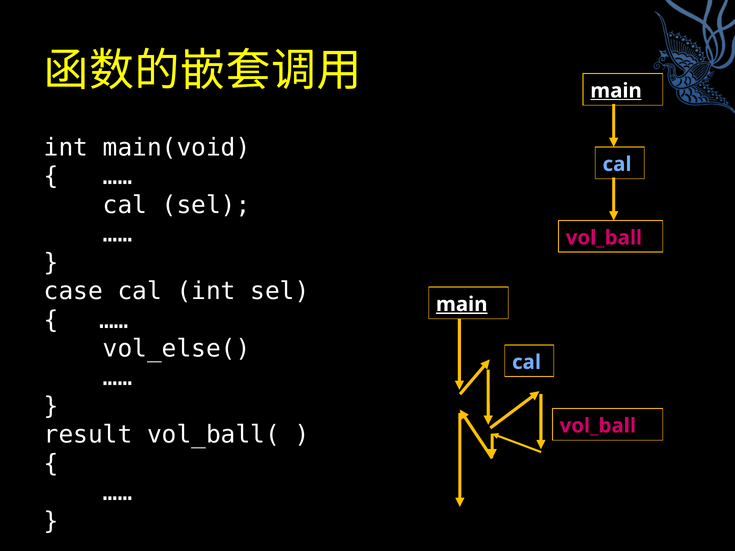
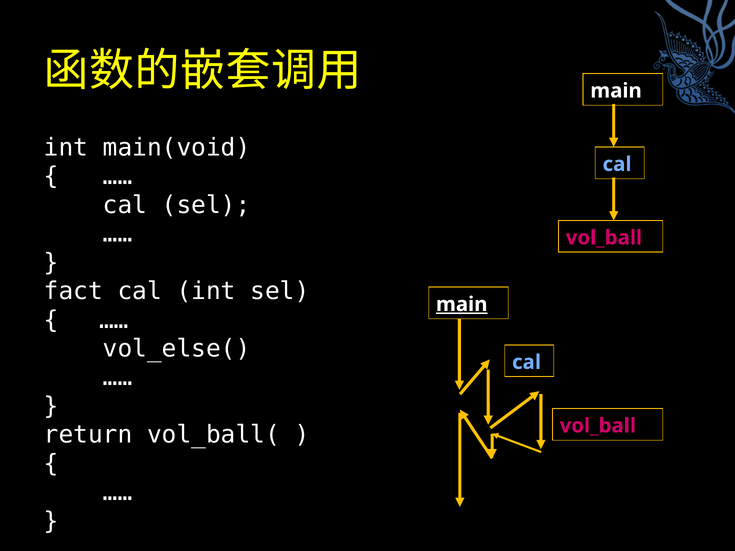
main at (616, 91) underline: present -> none
case: case -> fact
result: result -> return
